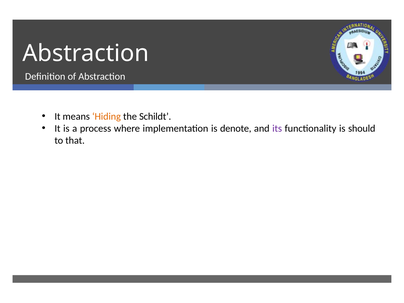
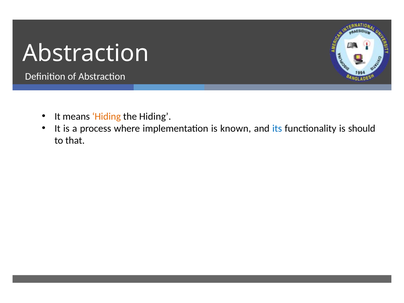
the Schildt: Schildt -> Hiding
denote: denote -> known
its colour: purple -> blue
